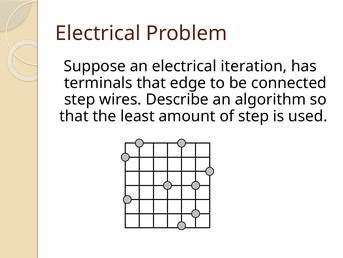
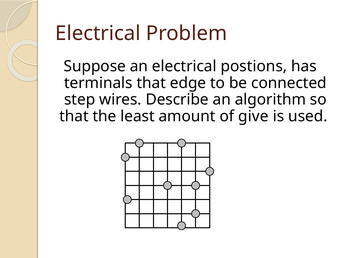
iteration: iteration -> postions
of step: step -> give
